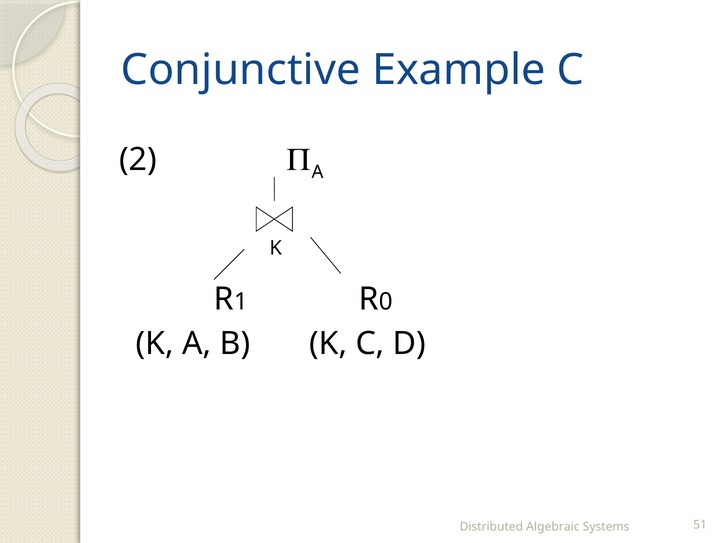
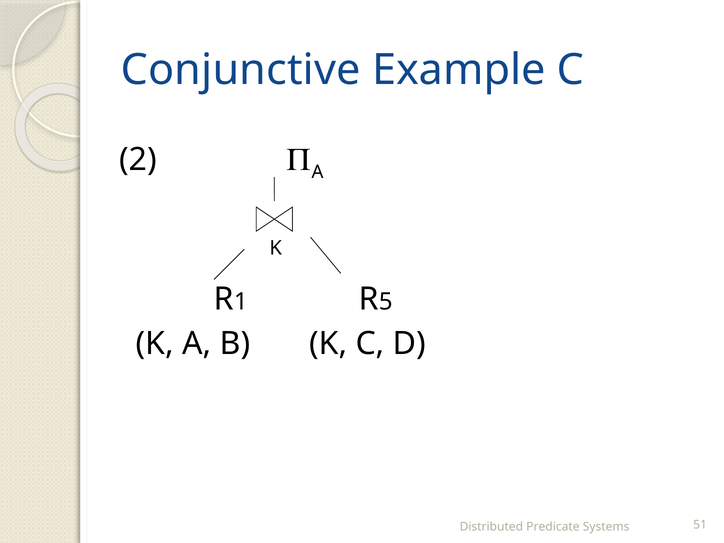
0: 0 -> 5
Algebraic: Algebraic -> Predicate
